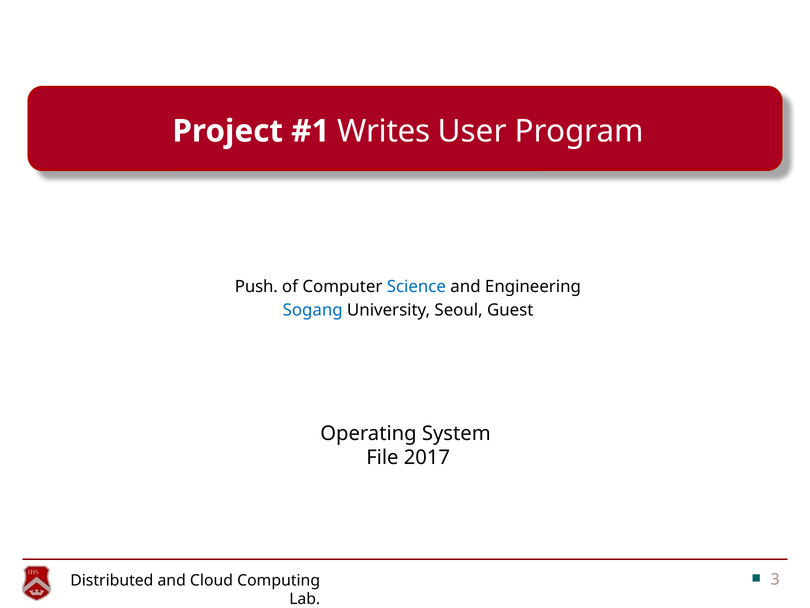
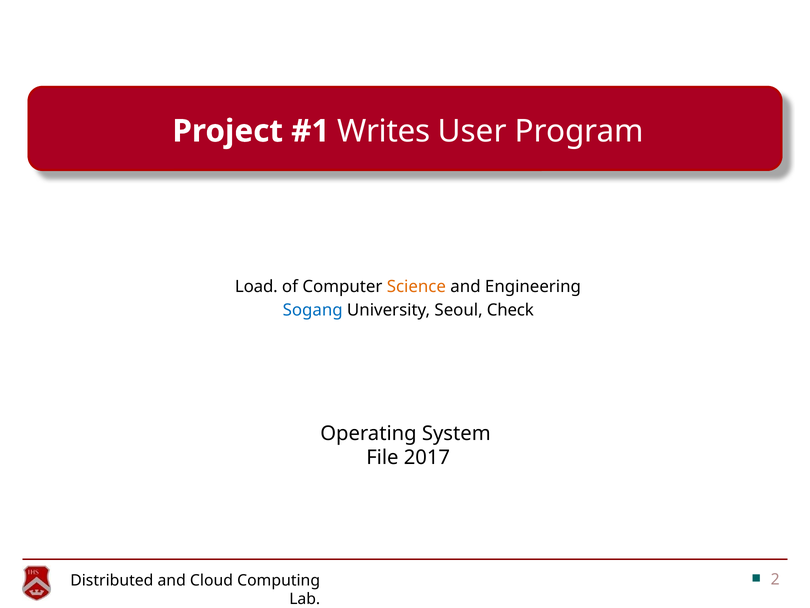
Push: Push -> Load
Science colour: blue -> orange
Guest: Guest -> Check
3: 3 -> 2
